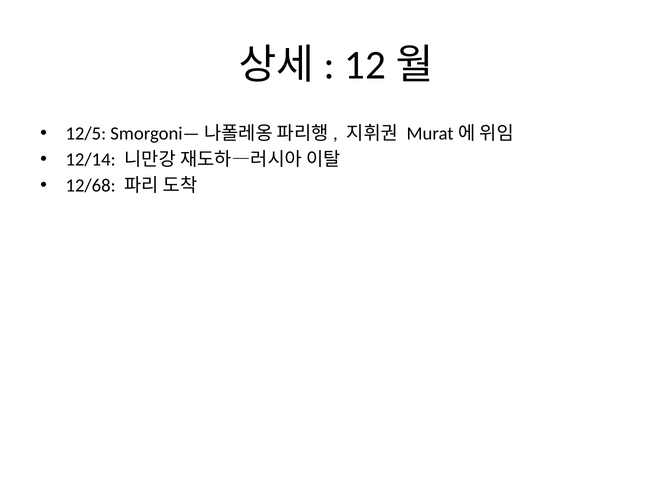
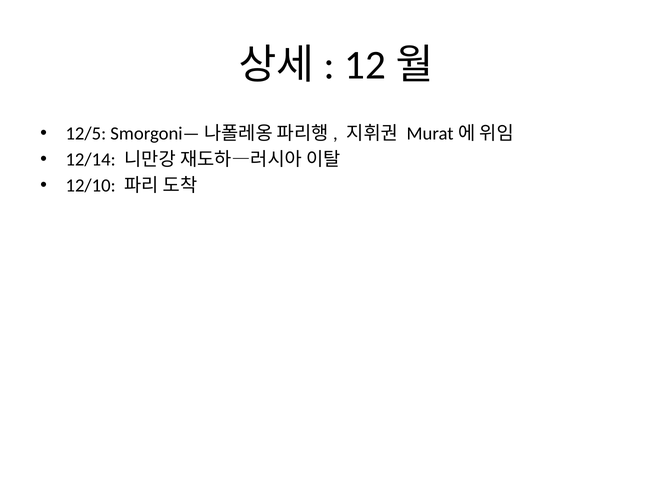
12/68: 12/68 -> 12/10
